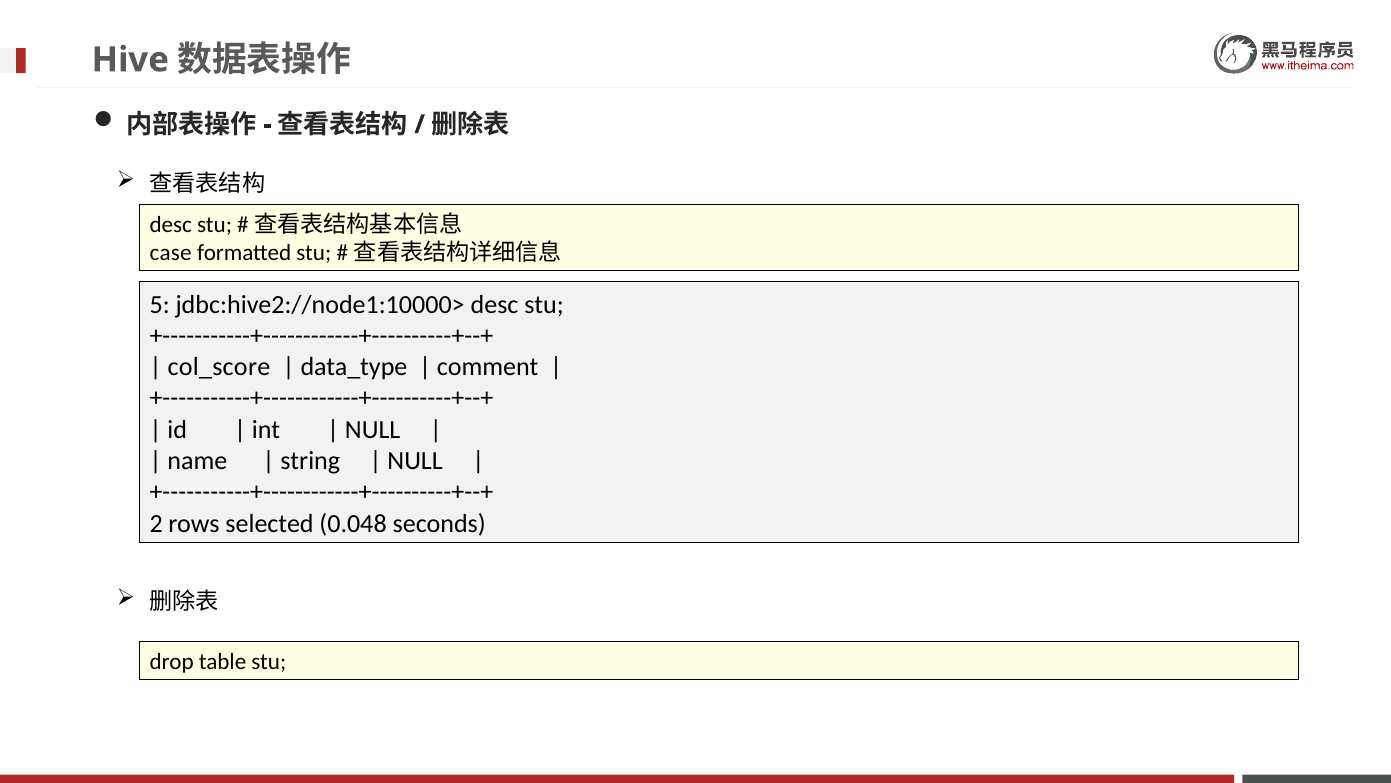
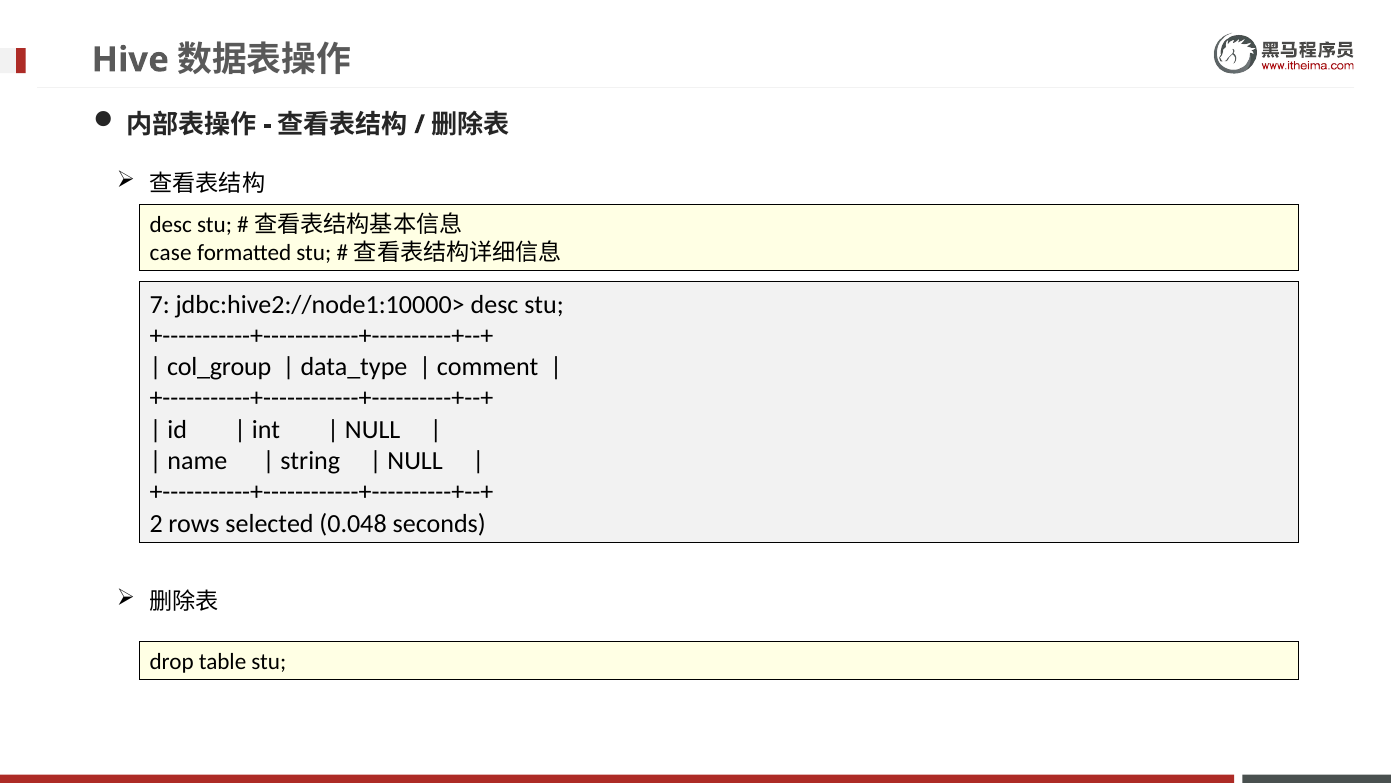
5: 5 -> 7
col_score: col_score -> col_group
